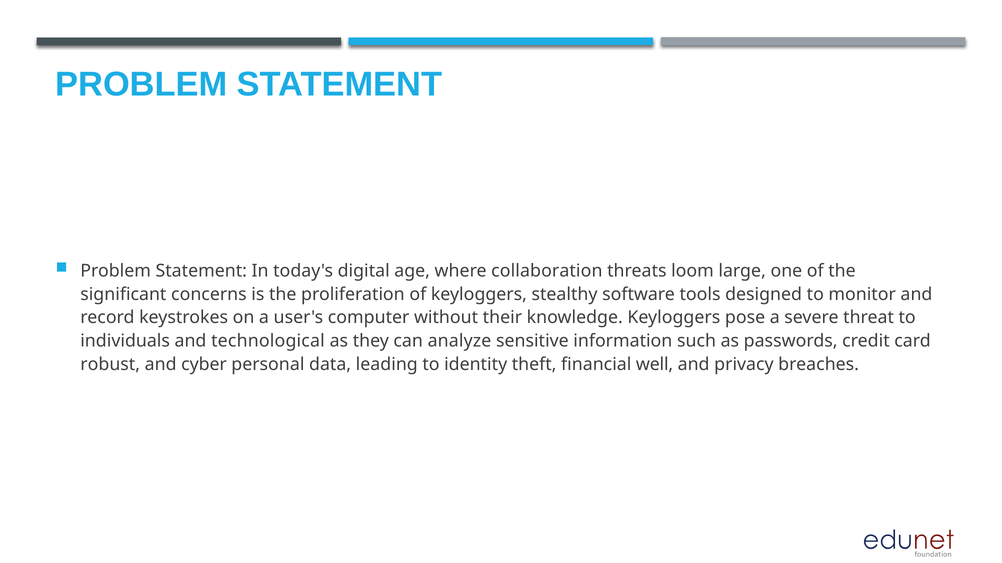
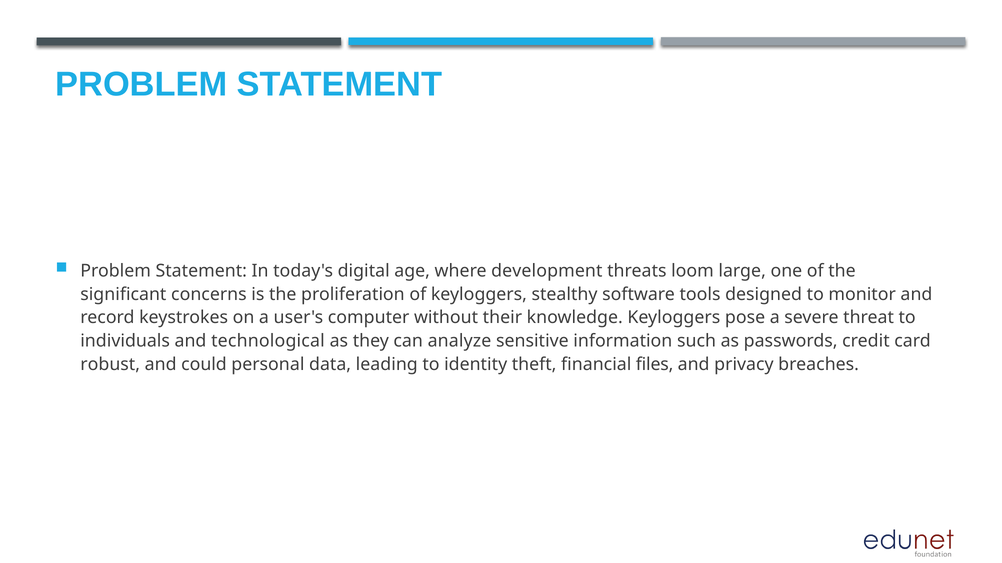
collaboration: collaboration -> development
cyber: cyber -> could
well: well -> files
